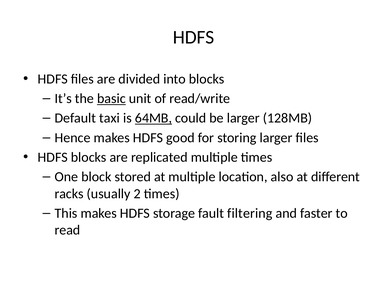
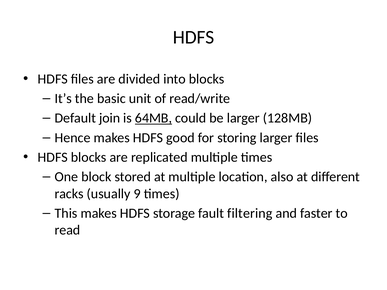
basic underline: present -> none
taxi: taxi -> join
2: 2 -> 9
